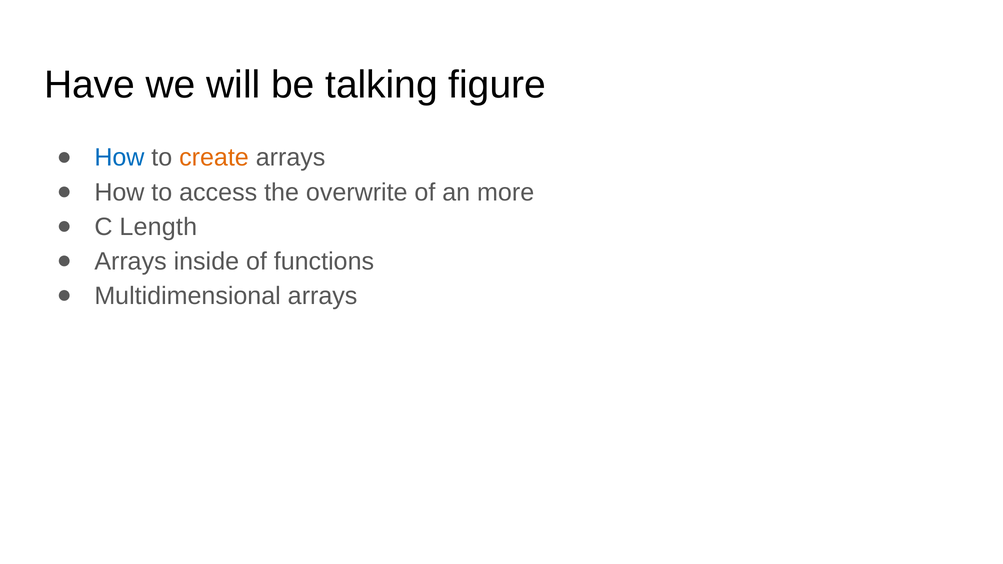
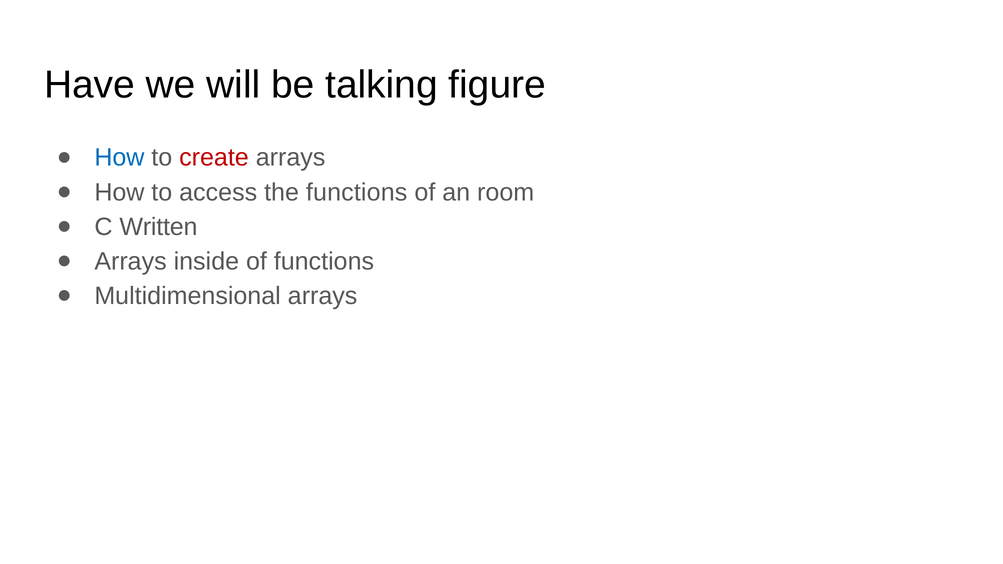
create colour: orange -> red
the overwrite: overwrite -> functions
more: more -> room
Length: Length -> Written
